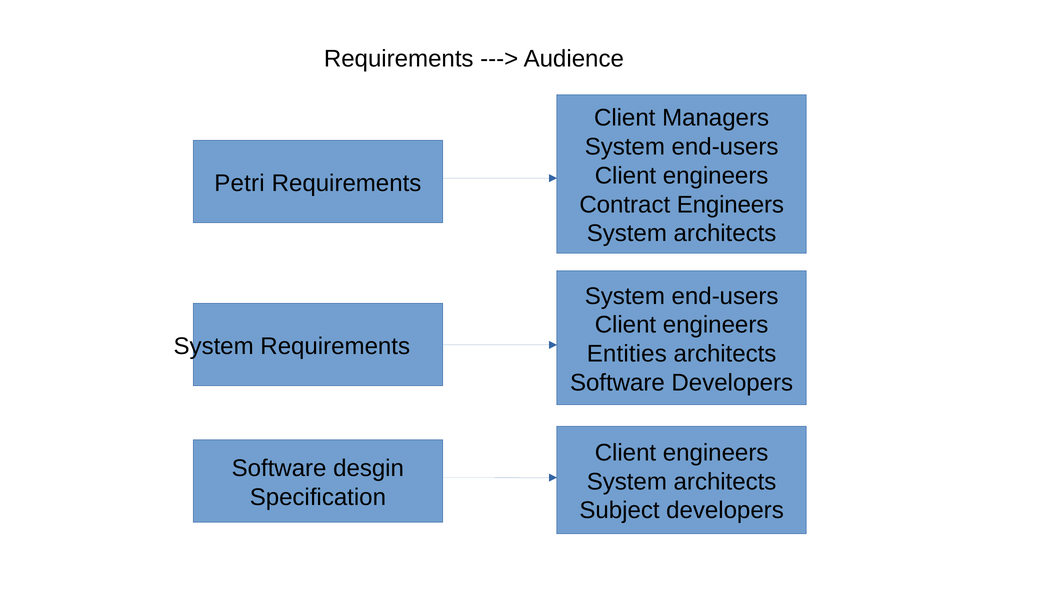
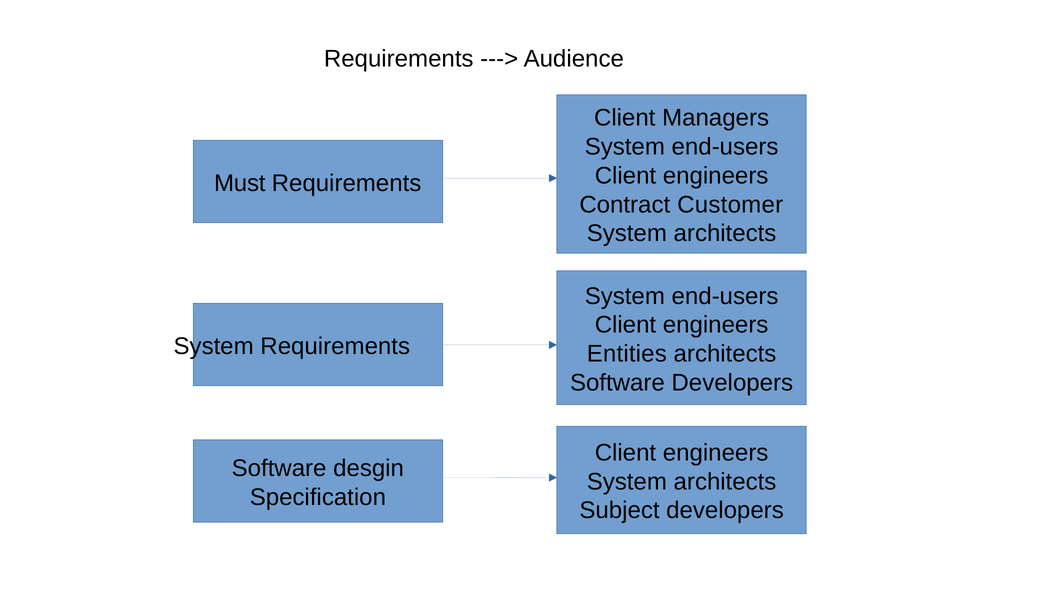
Petri: Petri -> Must
Contract Engineers: Engineers -> Customer
